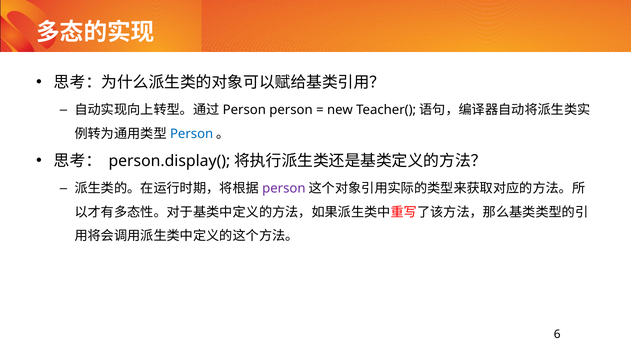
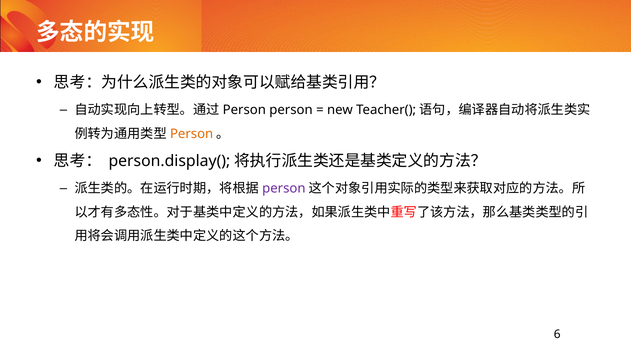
Person at (192, 134) colour: blue -> orange
